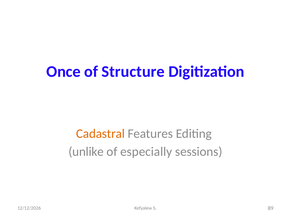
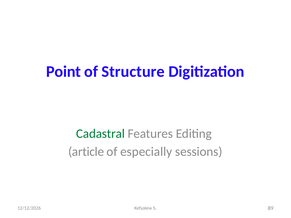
Once: Once -> Point
Cadastral colour: orange -> green
unlike: unlike -> article
